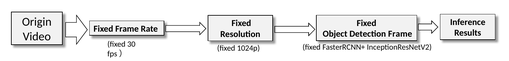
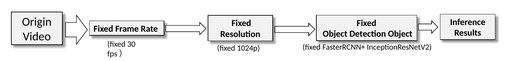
Detection Frame: Frame -> Object
